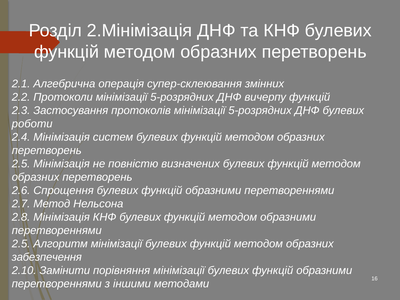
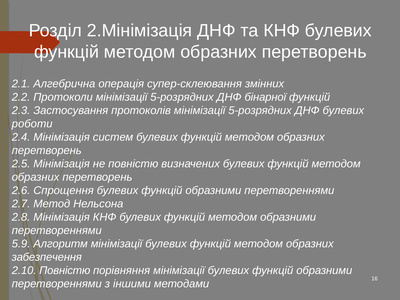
вичерпу: вичерпу -> бінарної
2.5 at (21, 244): 2.5 -> 5.9
2.10 Замінити: Замінити -> Повністю
